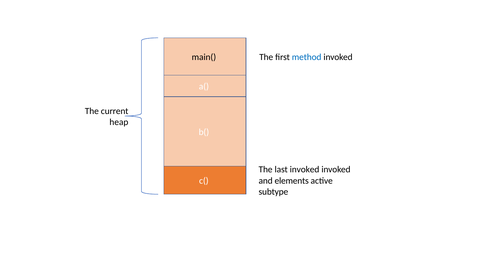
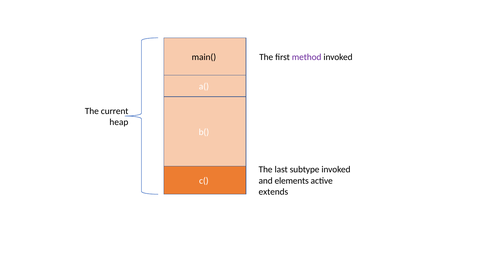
method colour: blue -> purple
last invoked: invoked -> subtype
subtype: subtype -> extends
